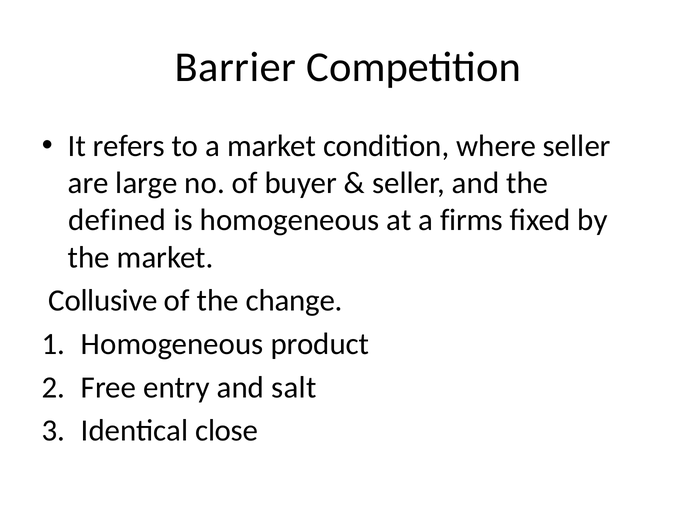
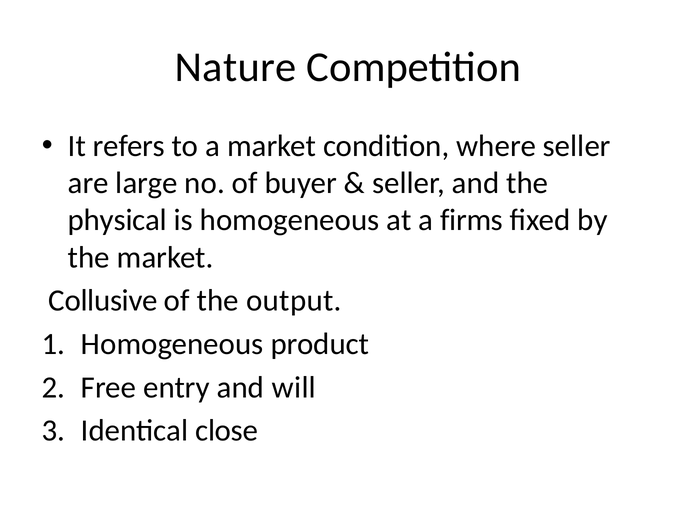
Barrier: Barrier -> Nature
defined: defined -> physical
change: change -> output
salt: salt -> will
